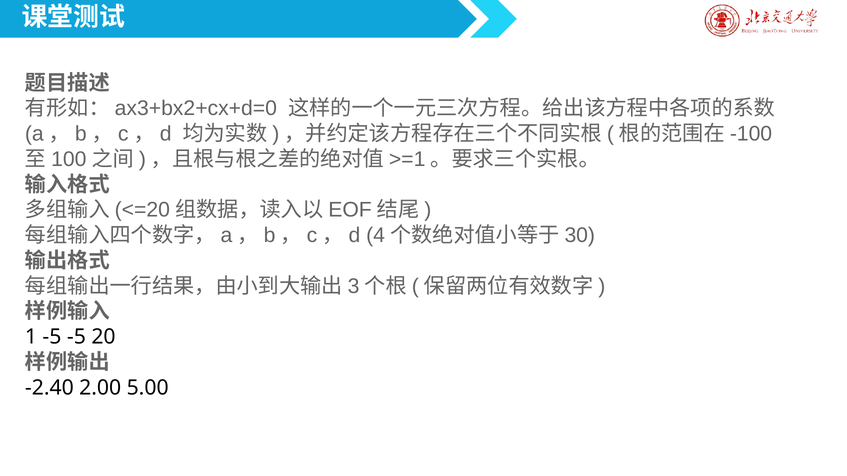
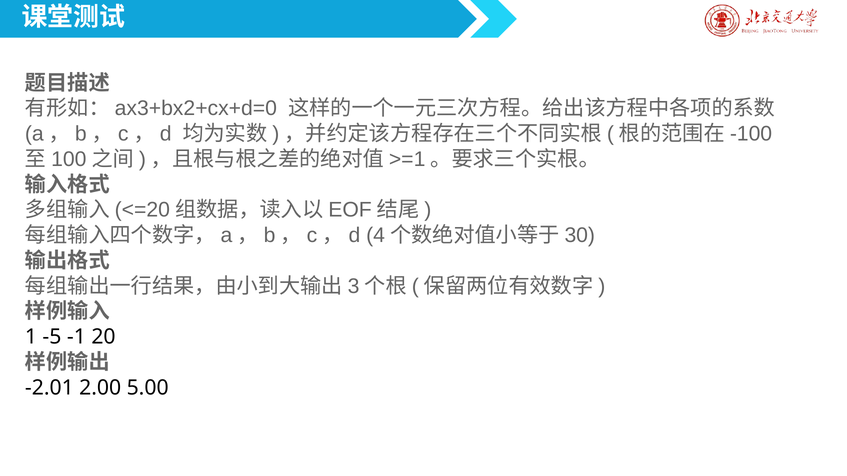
-5 -5: -5 -> -1
-2.40: -2.40 -> -2.01
